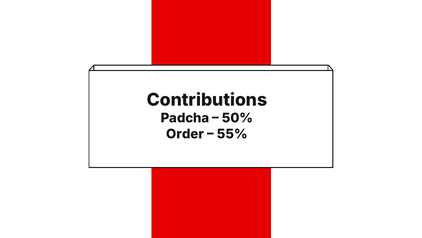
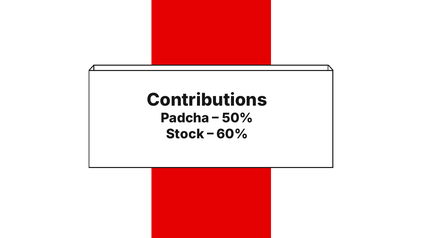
Order: Order -> Stock
55%: 55% -> 60%
